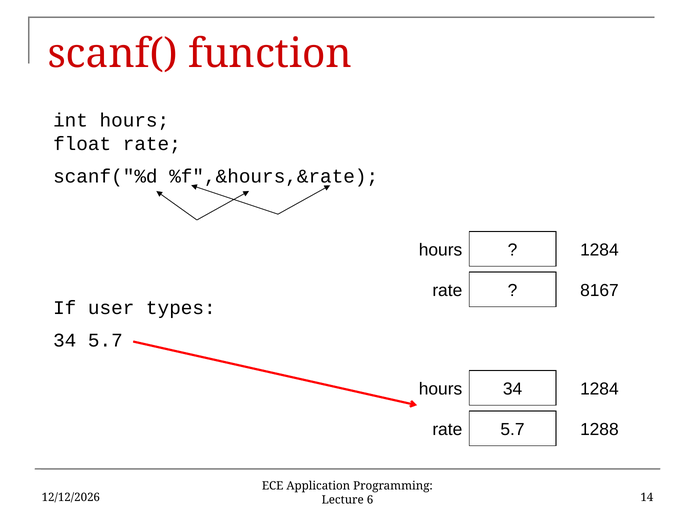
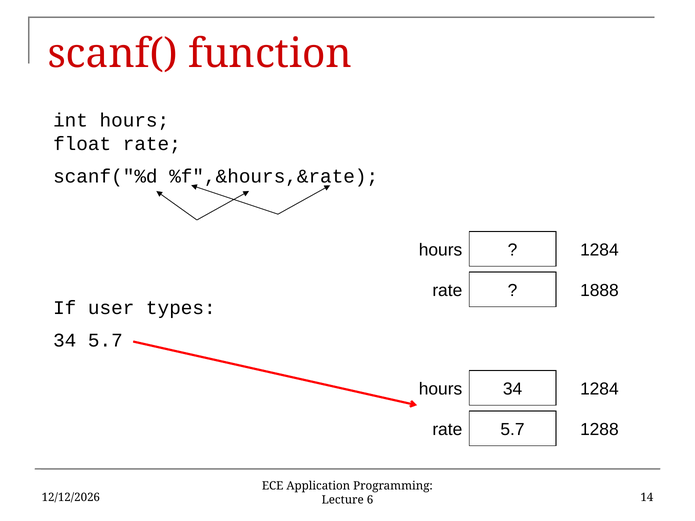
8167: 8167 -> 1888
